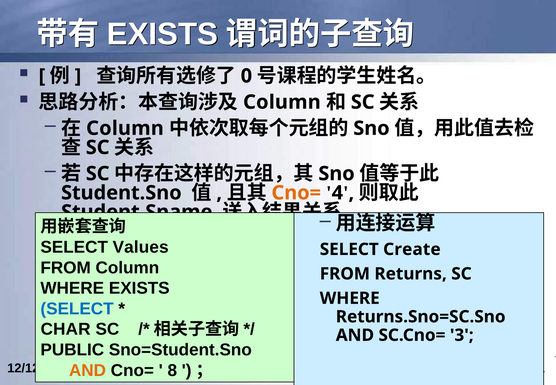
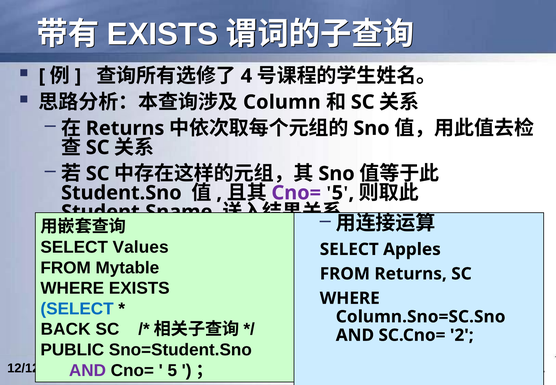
0: 0 -> 4
Column at (125, 128): Column -> Returns
Cno= at (296, 193) colour: orange -> purple
4 at (337, 193): 4 -> 5
Create: Create -> Apples
FROM Column: Column -> Mytable
Returns.Sno=SC.Sno: Returns.Sno=SC.Sno -> Column.Sno=SC.Sno
CHAR: CHAR -> BACK
3: 3 -> 2
AND at (87, 370) colour: orange -> purple
8 at (172, 370): 8 -> 5
